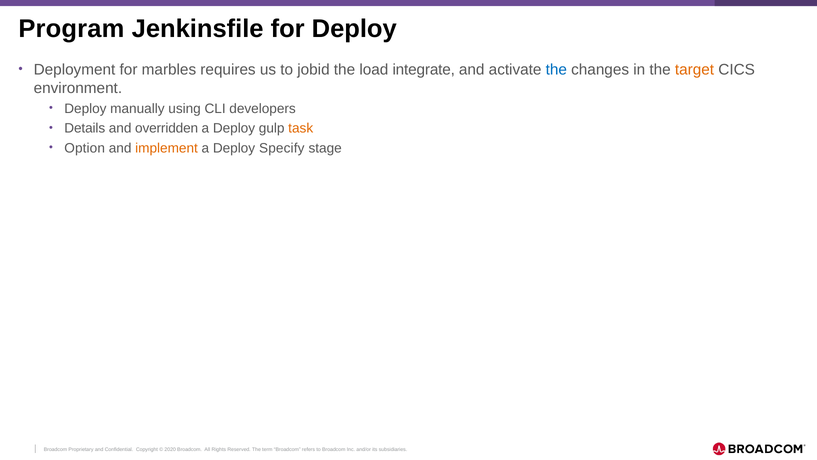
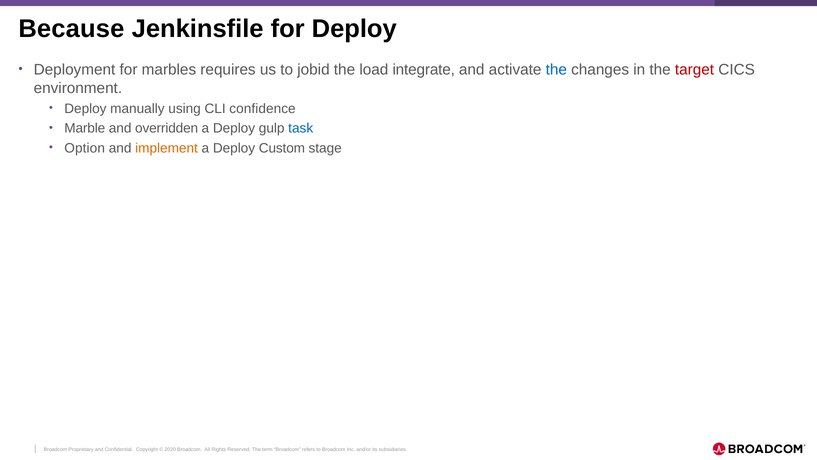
Program: Program -> Because
target colour: orange -> red
developers: developers -> confidence
Details: Details -> Marble
task colour: orange -> blue
Specify: Specify -> Custom
